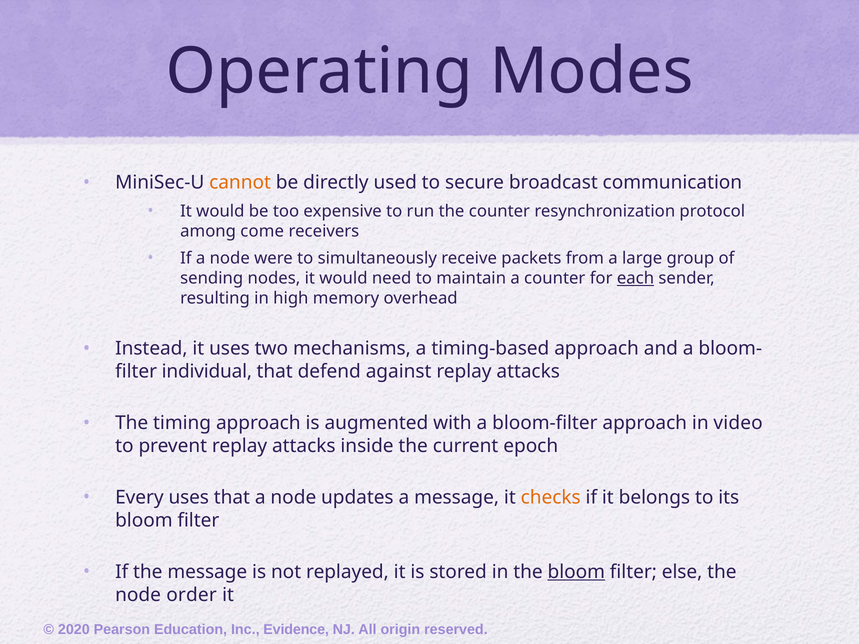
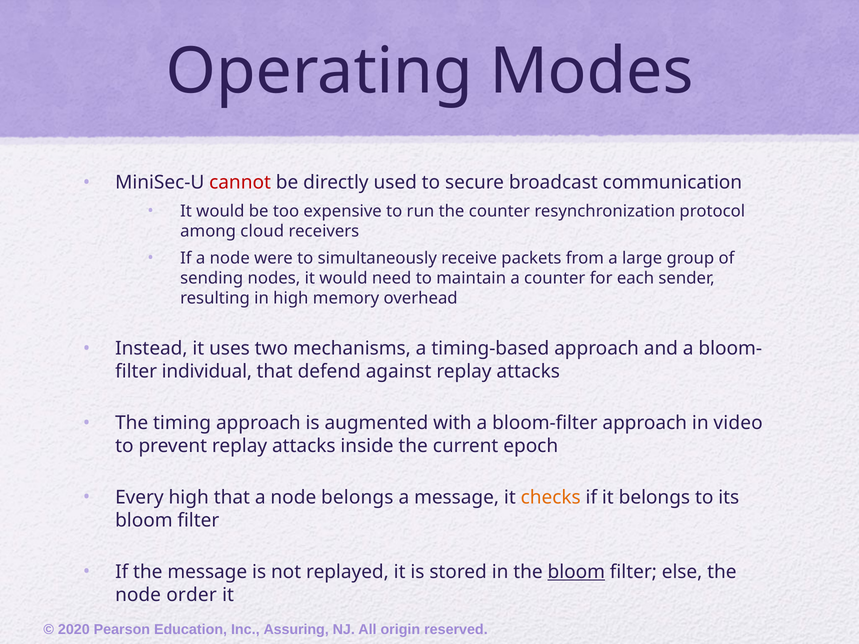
cannot colour: orange -> red
come: come -> cloud
each underline: present -> none
Every uses: uses -> high
node updates: updates -> belongs
Evidence: Evidence -> Assuring
